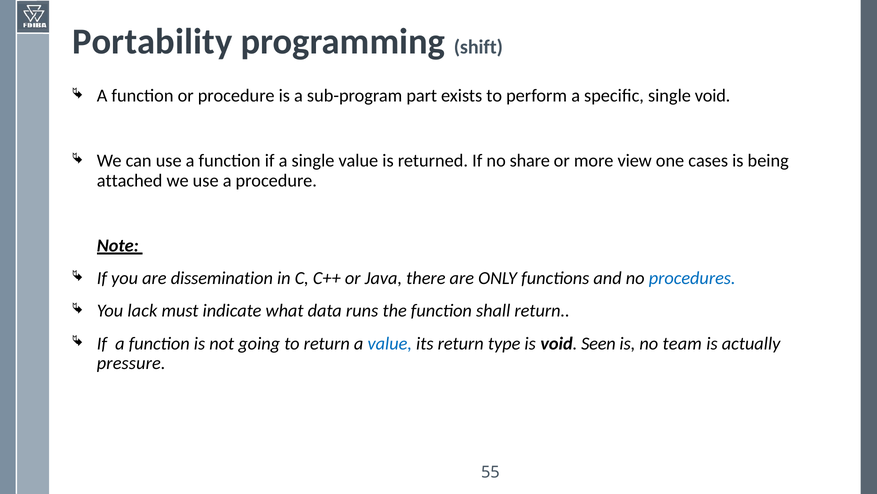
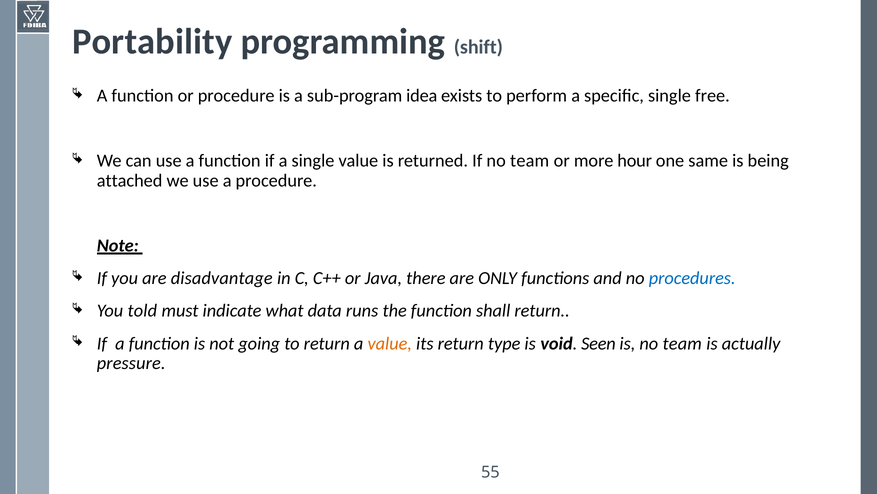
part: part -> idea
single void: void -> free
If no share: share -> team
view: view -> hour
cases: cases -> same
dissemination: dissemination -> disadvantage
lack: lack -> told
value at (390, 343) colour: blue -> orange
